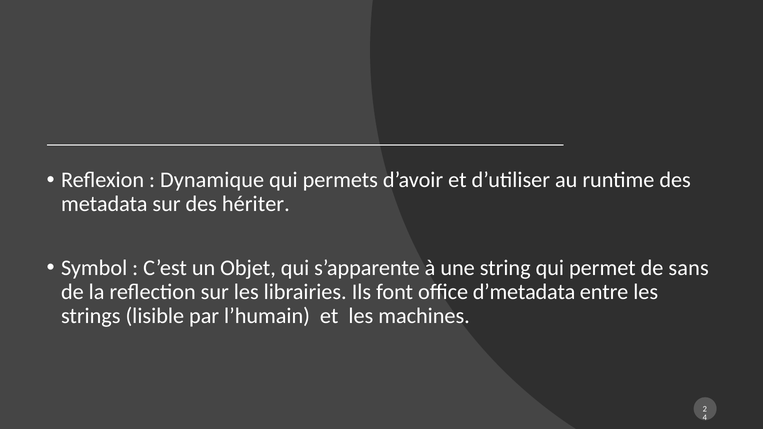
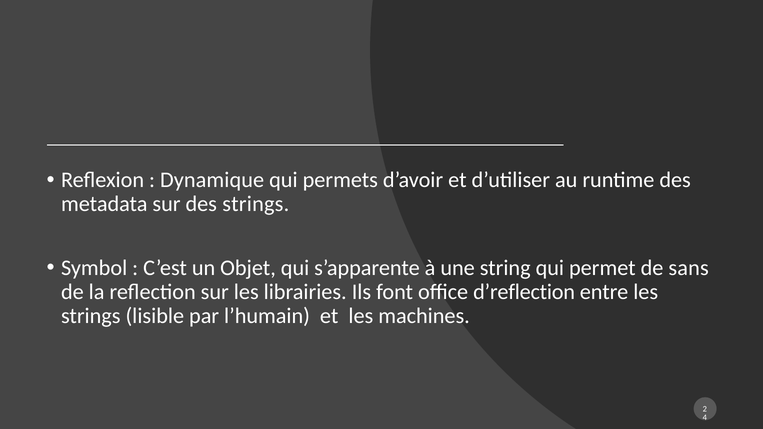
des hériter: hériter -> strings
d’metadata: d’metadata -> d’reflection
